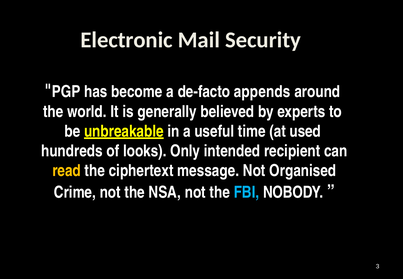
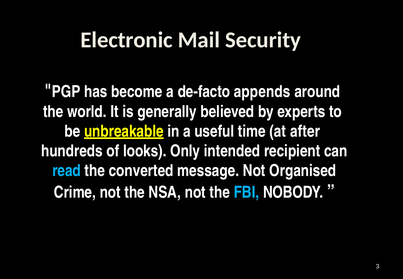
used: used -> after
read colour: yellow -> light blue
ciphertext: ciphertext -> converted
